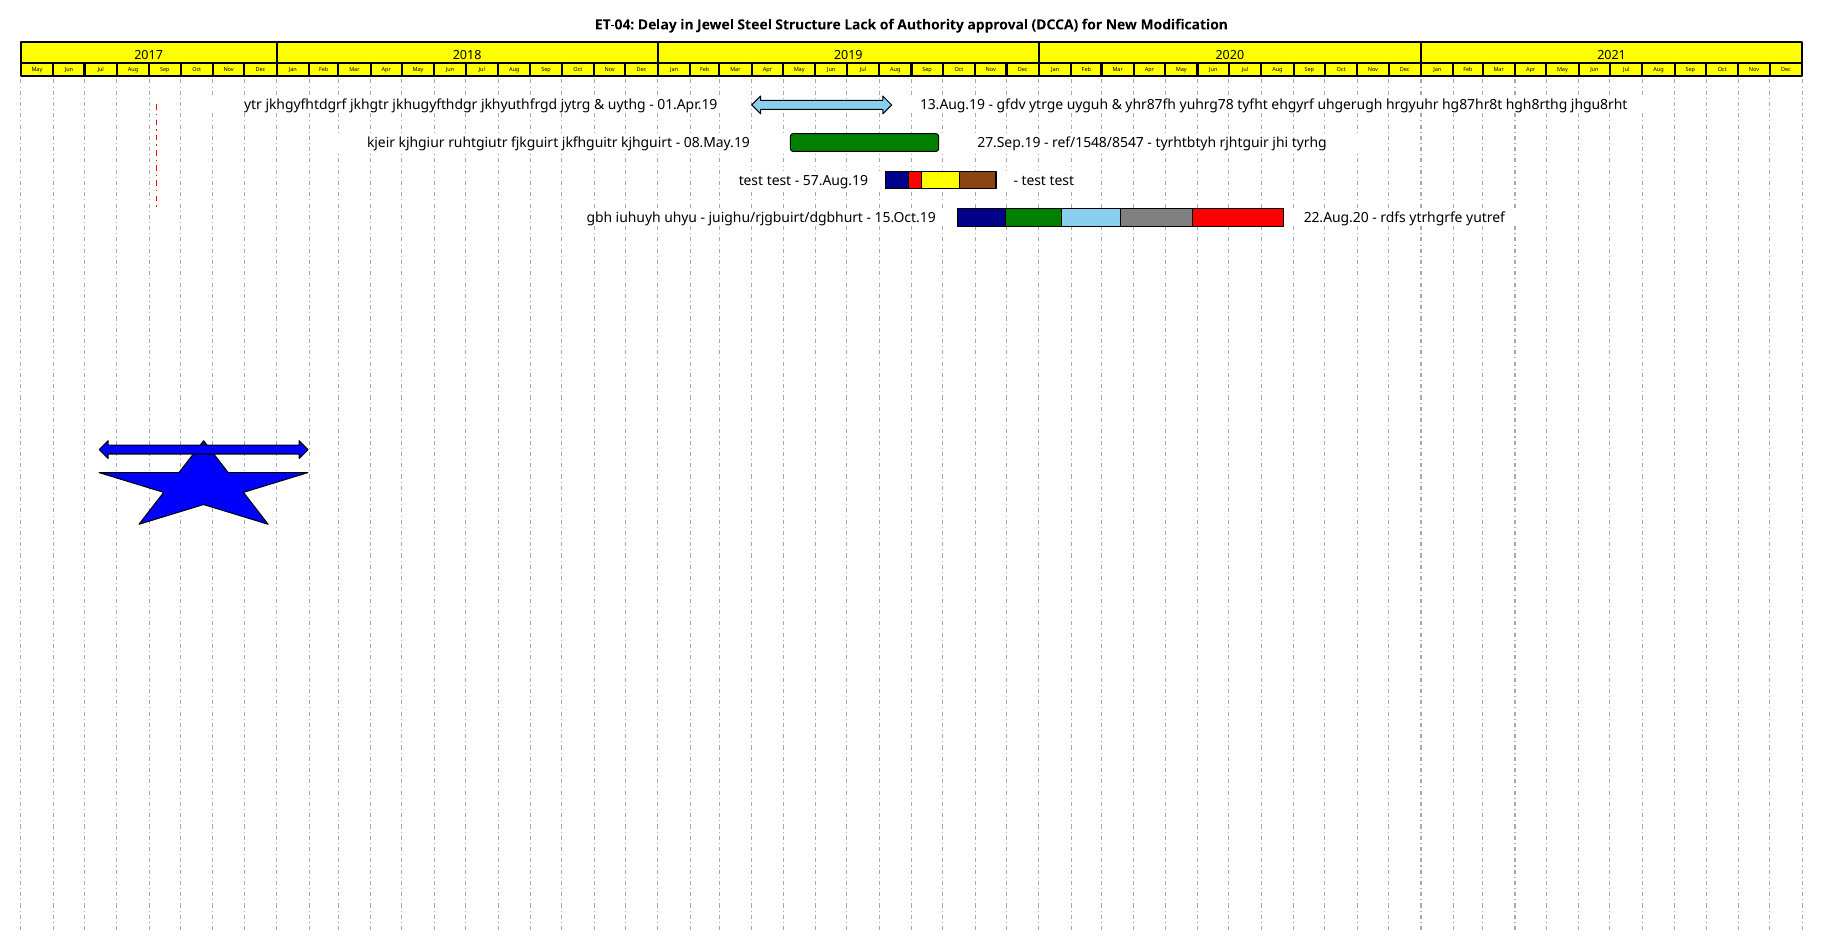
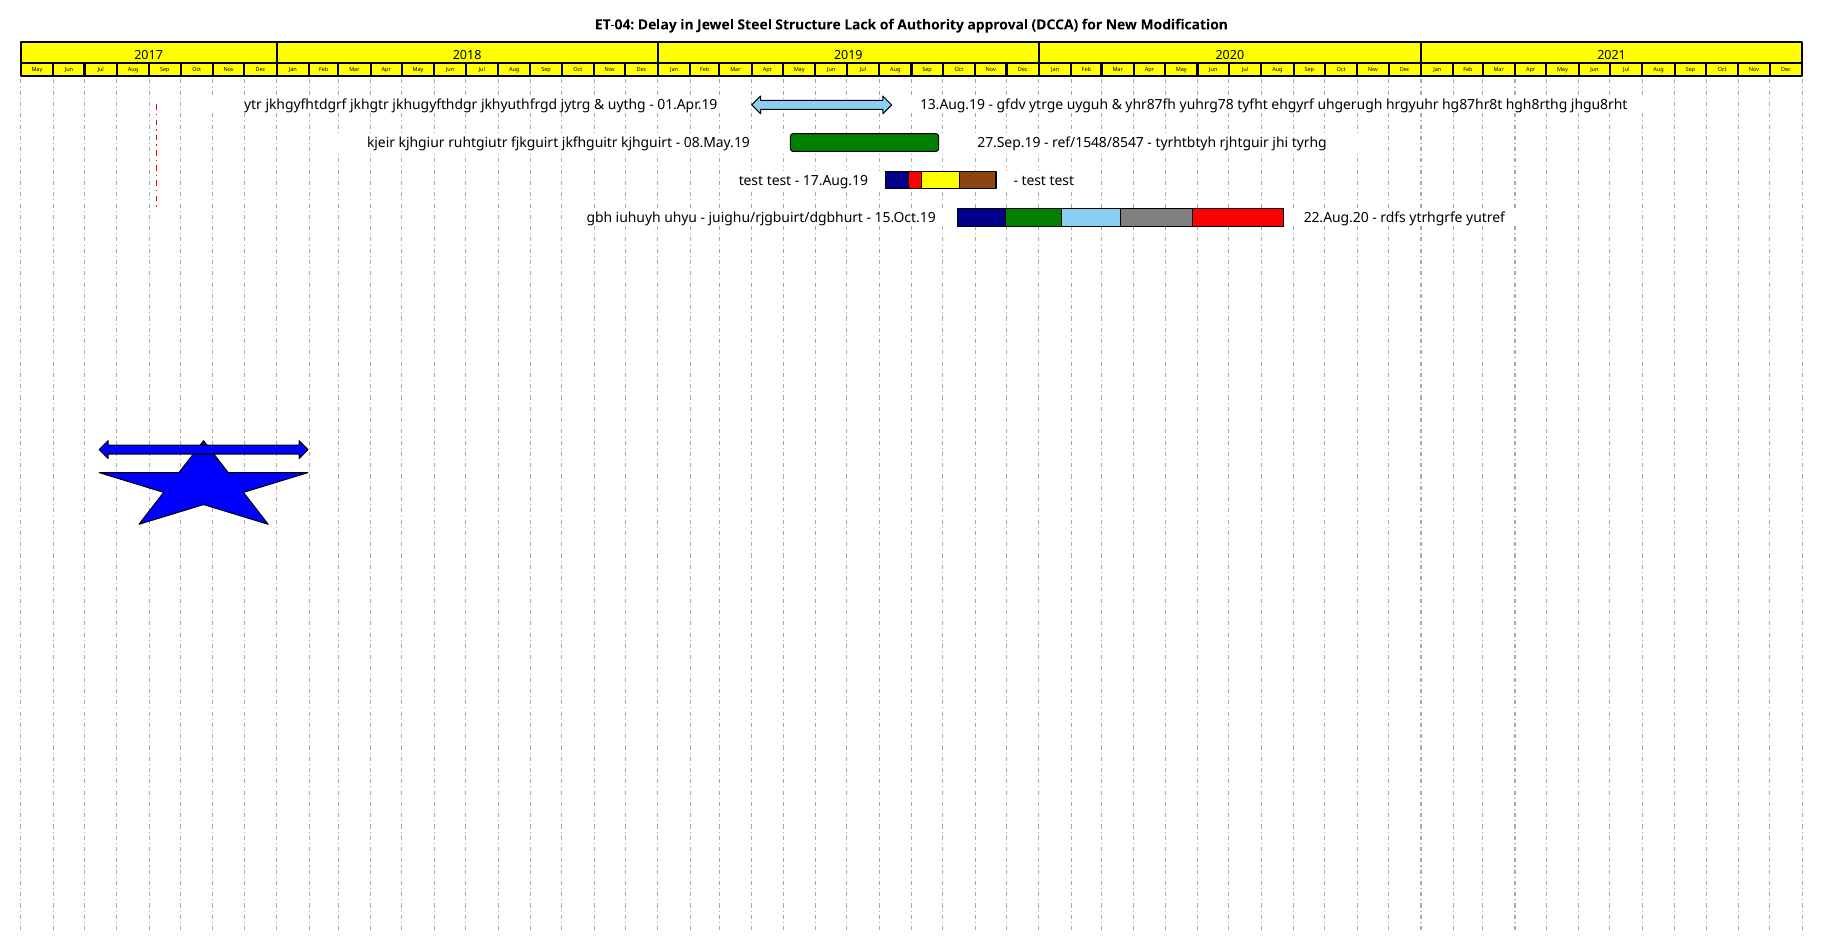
57.Aug.19: 57.Aug.19 -> 17.Aug.19
